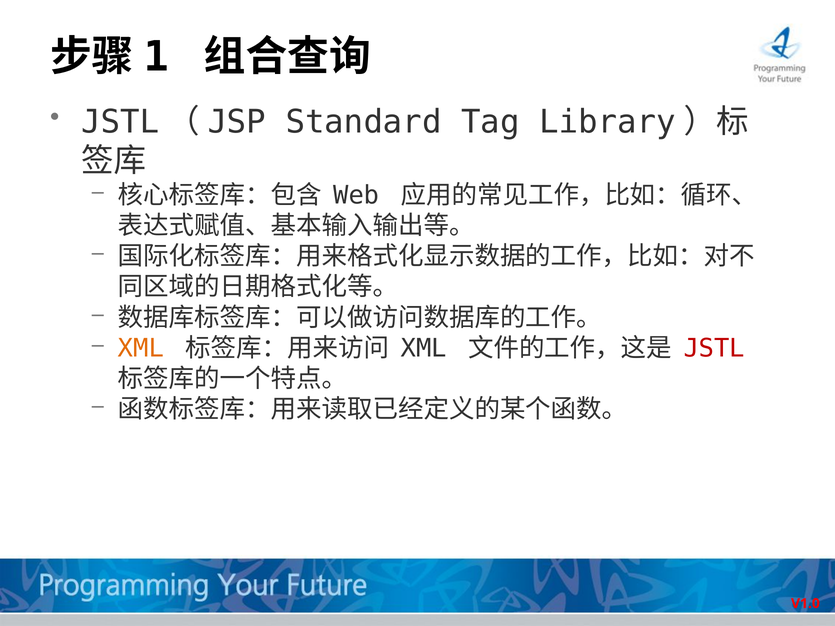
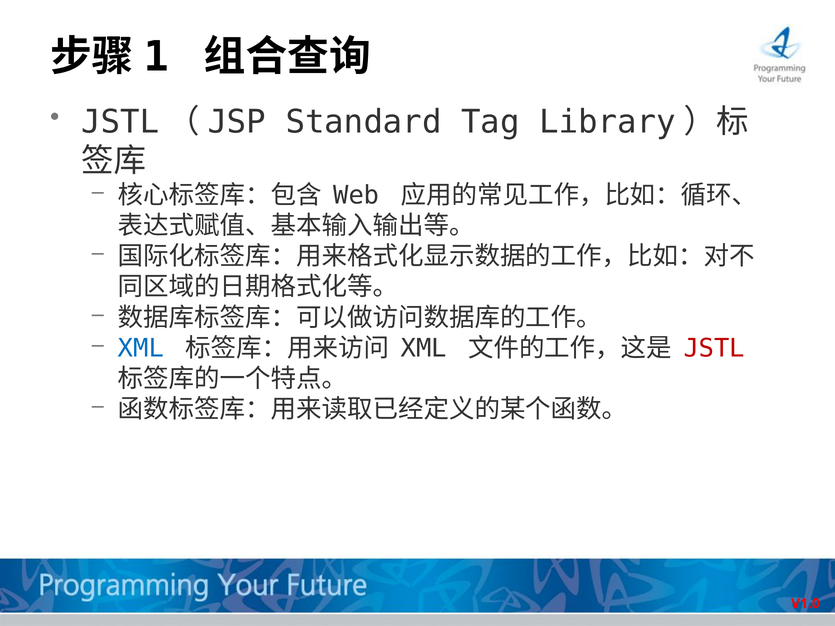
XML at (141, 348) colour: orange -> blue
